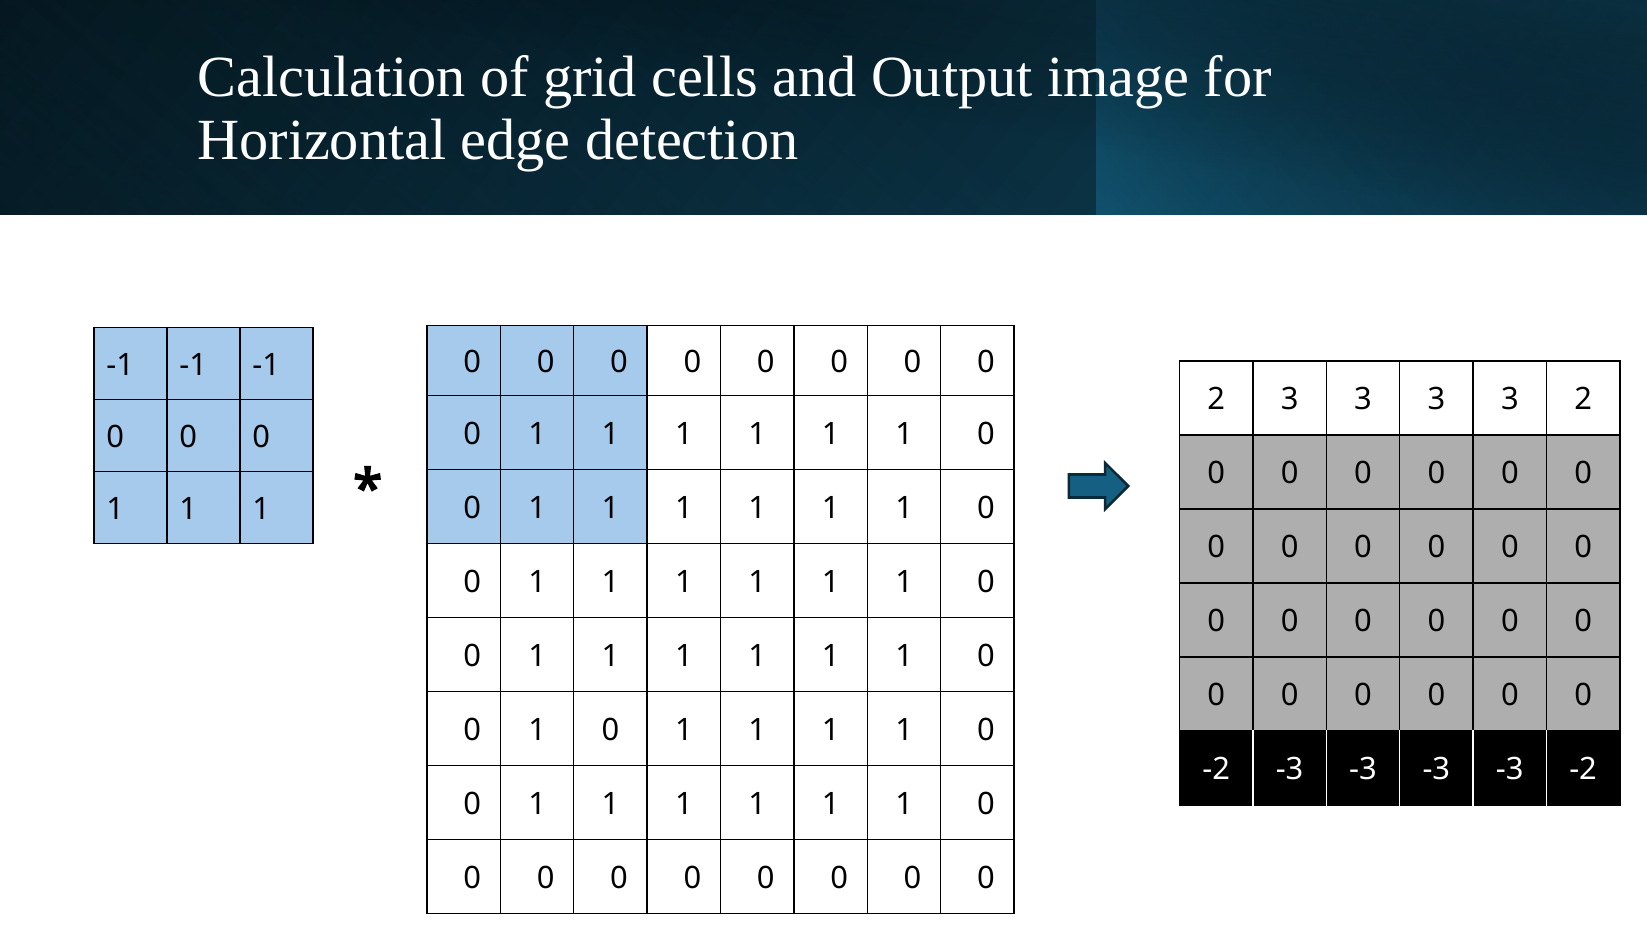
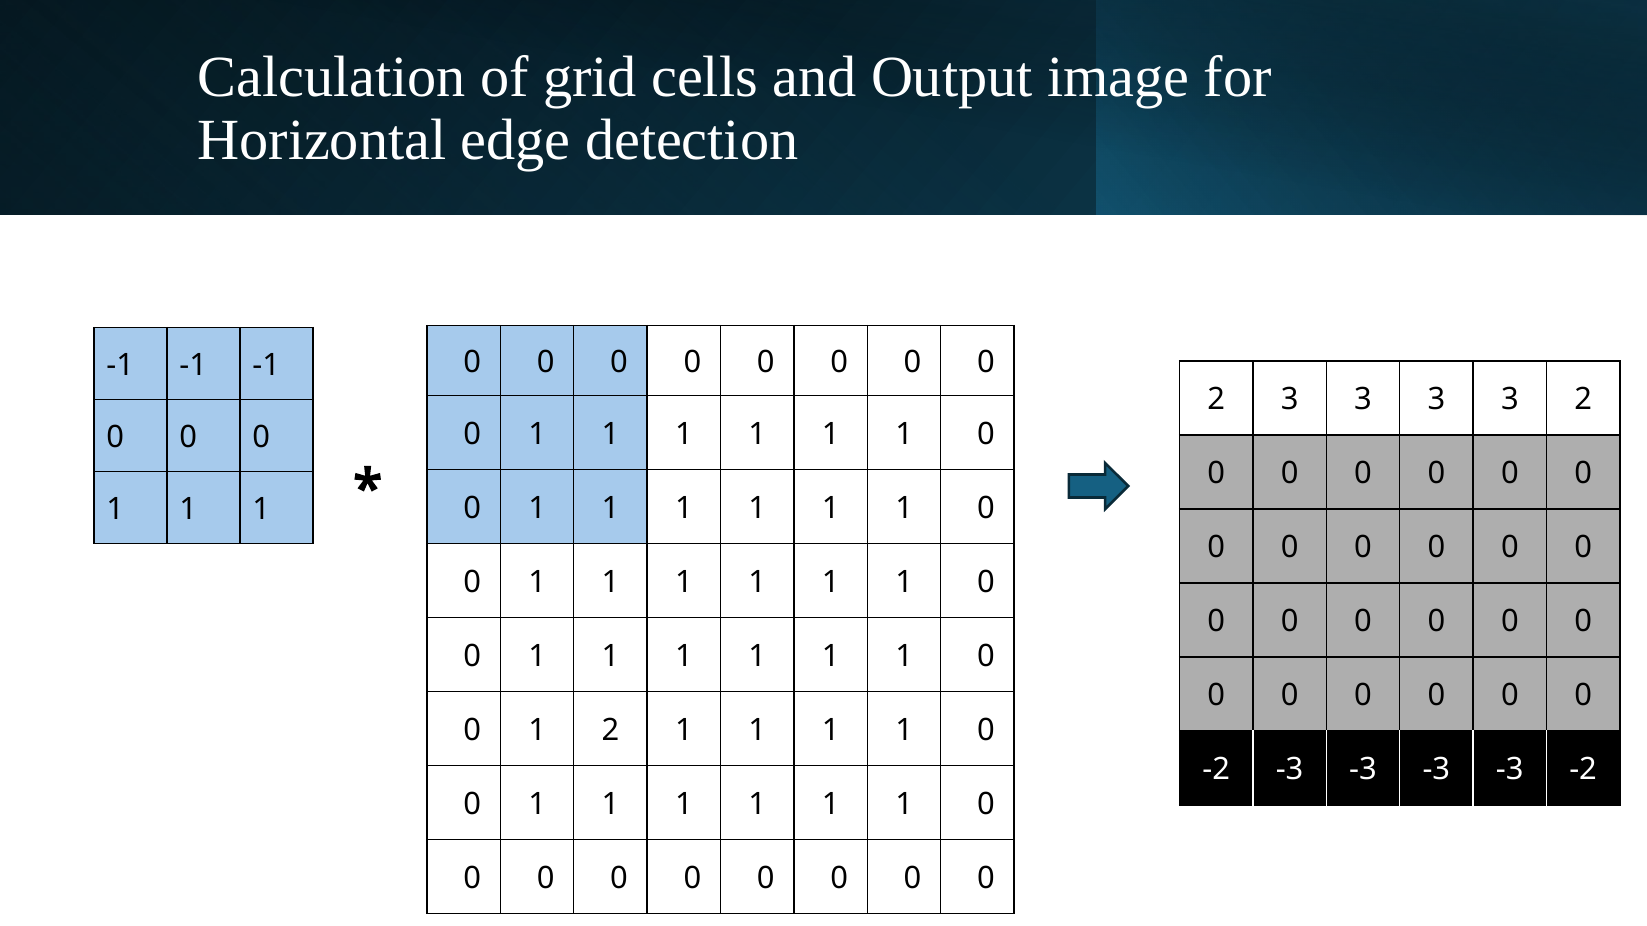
0 1 0: 0 -> 2
